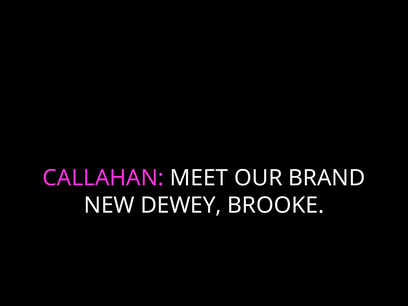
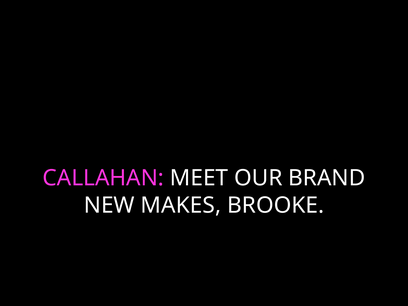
DEWEY: DEWEY -> MAKES
